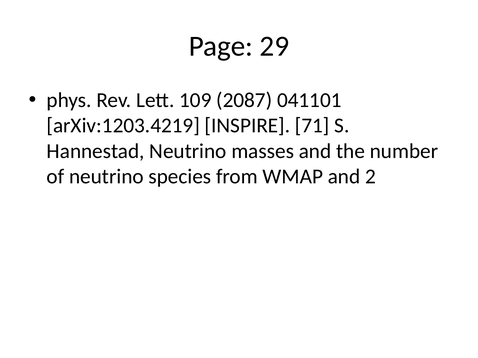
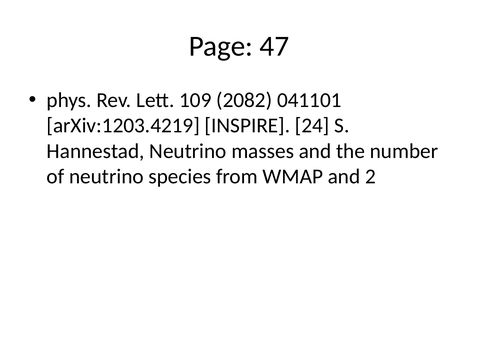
29: 29 -> 47
2087: 2087 -> 2082
71: 71 -> 24
